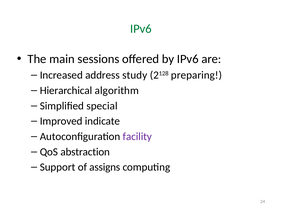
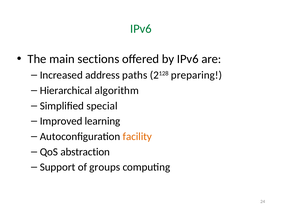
sessions: sessions -> sections
study: study -> paths
indicate: indicate -> learning
facility colour: purple -> orange
assigns: assigns -> groups
